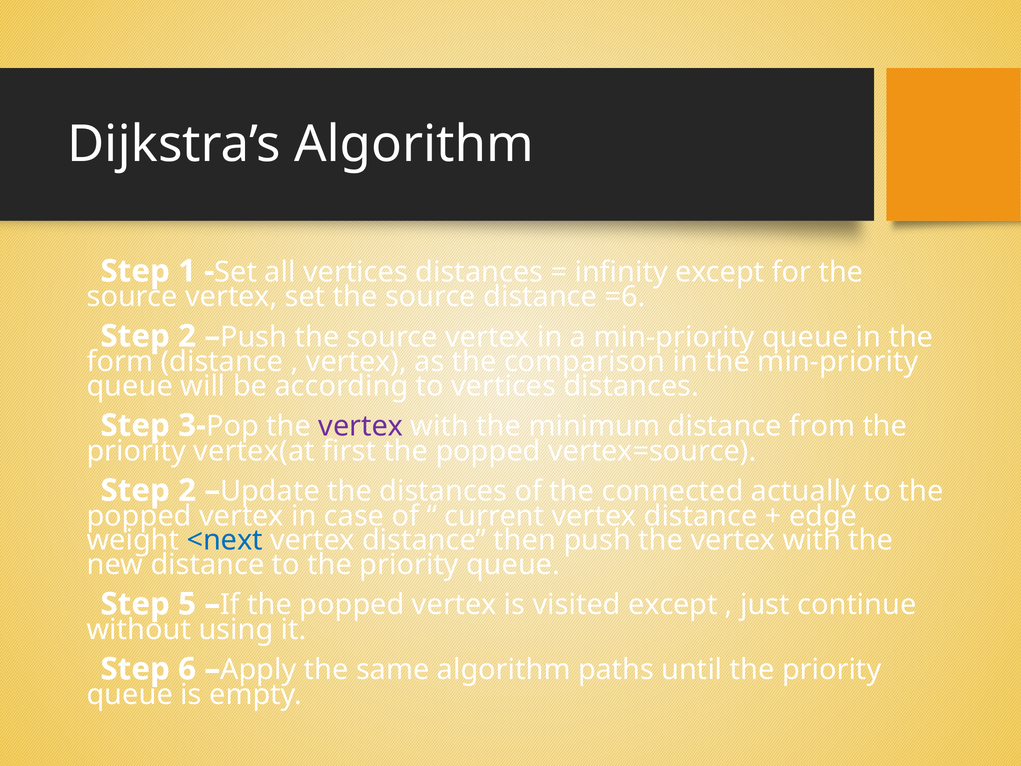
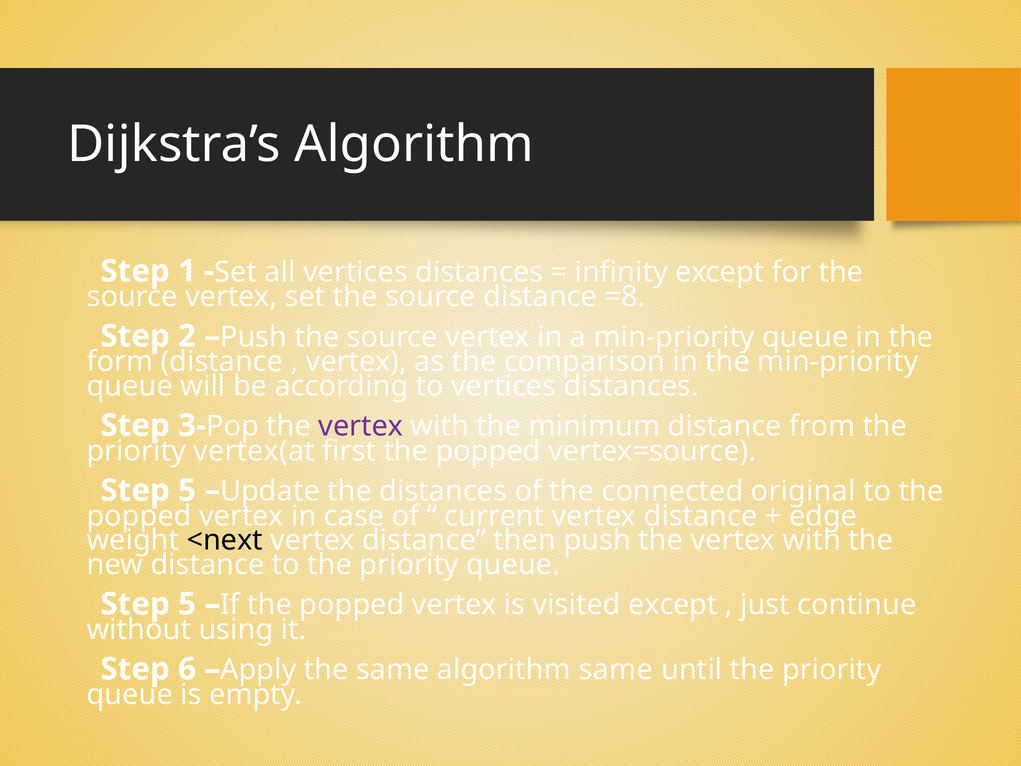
=6: =6 -> =8
2 at (187, 490): 2 -> 5
actually: actually -> original
<next colour: blue -> black
algorithm paths: paths -> same
